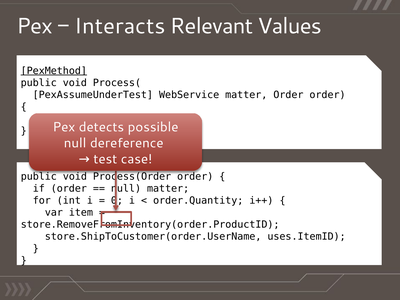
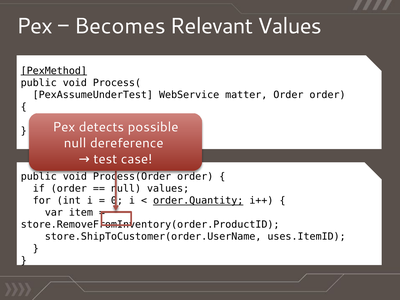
Interacts: Interacts -> Becomes
matter at (168, 189): matter -> values
order.Quantity underline: none -> present
